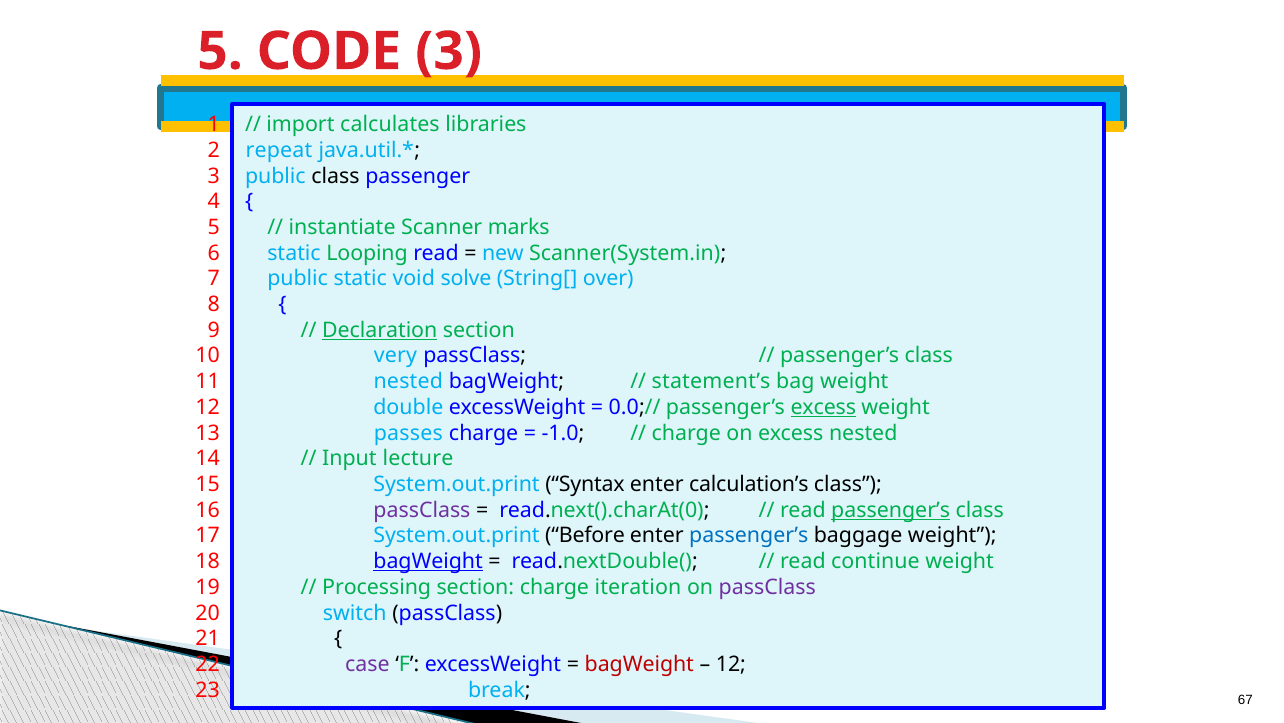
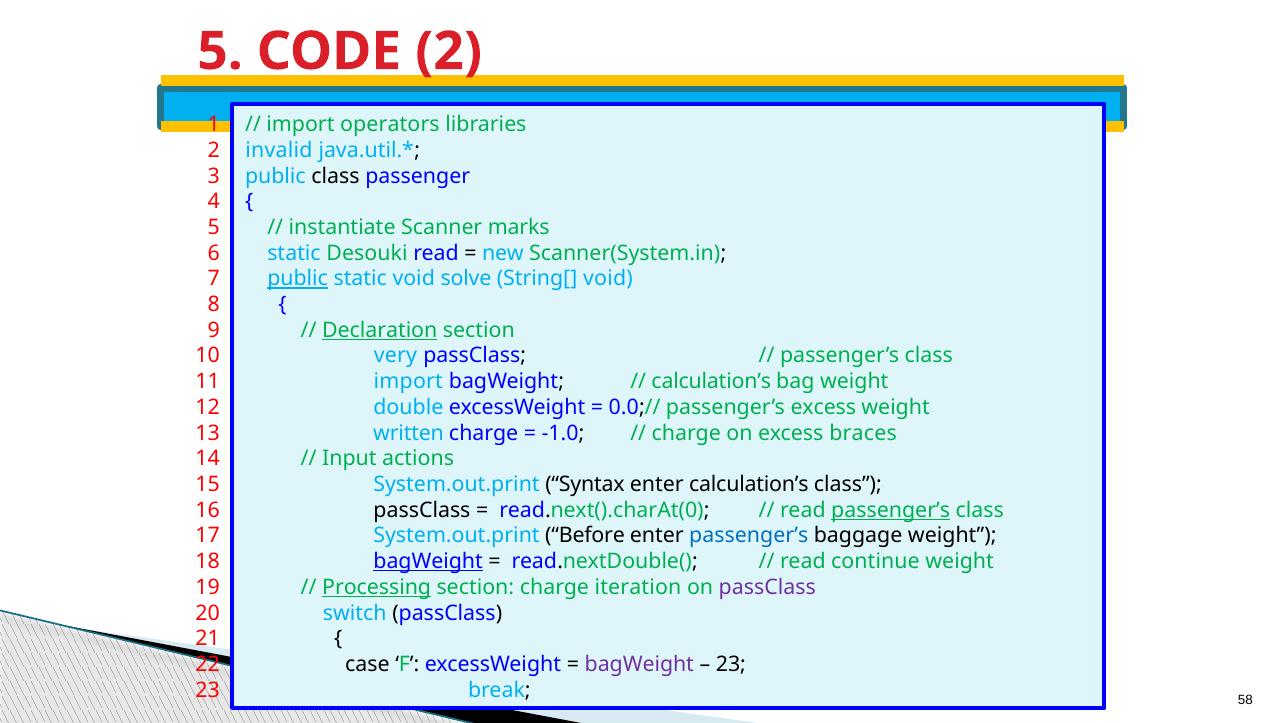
CODE 3: 3 -> 2
calculates: calculates -> operators
repeat: repeat -> invalid
Looping: Looping -> Desouki
public at (298, 279) underline: none -> present
String[ over: over -> void
nested at (408, 381): nested -> import
statement’s at (711, 381): statement’s -> calculation’s
excess at (823, 407) underline: present -> none
passes: passes -> written
excess nested: nested -> braces
lecture: lecture -> actions
passClass at (422, 510) colour: purple -> black
Processing underline: none -> present
case colour: purple -> black
bagWeight at (639, 664) colour: red -> purple
12 at (731, 664): 12 -> 23
67: 67 -> 58
